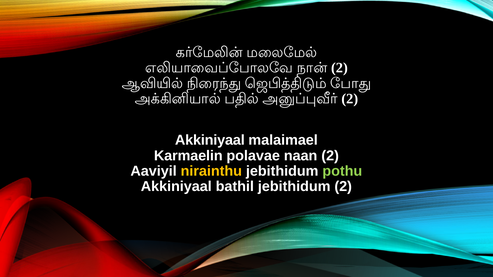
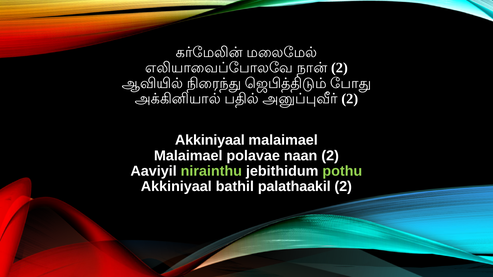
Karmaelin at (188, 156): Karmaelin -> Malaimael
nirainthu colour: yellow -> light green
bathil jebithidum: jebithidum -> palathaakil
